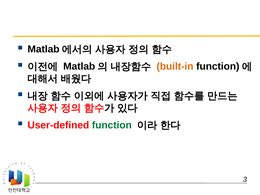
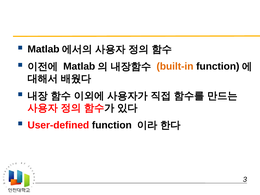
function at (112, 125) colour: green -> black
